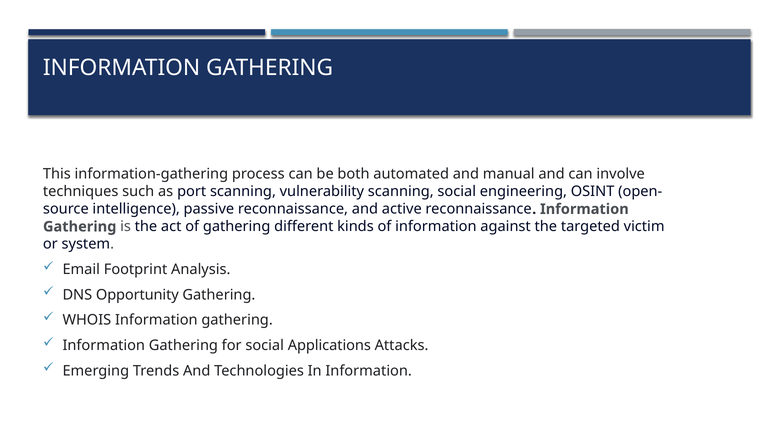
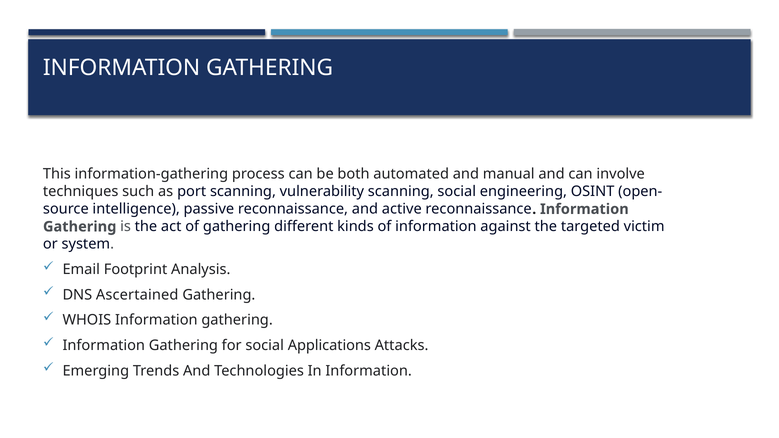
Opportunity: Opportunity -> Ascertained
